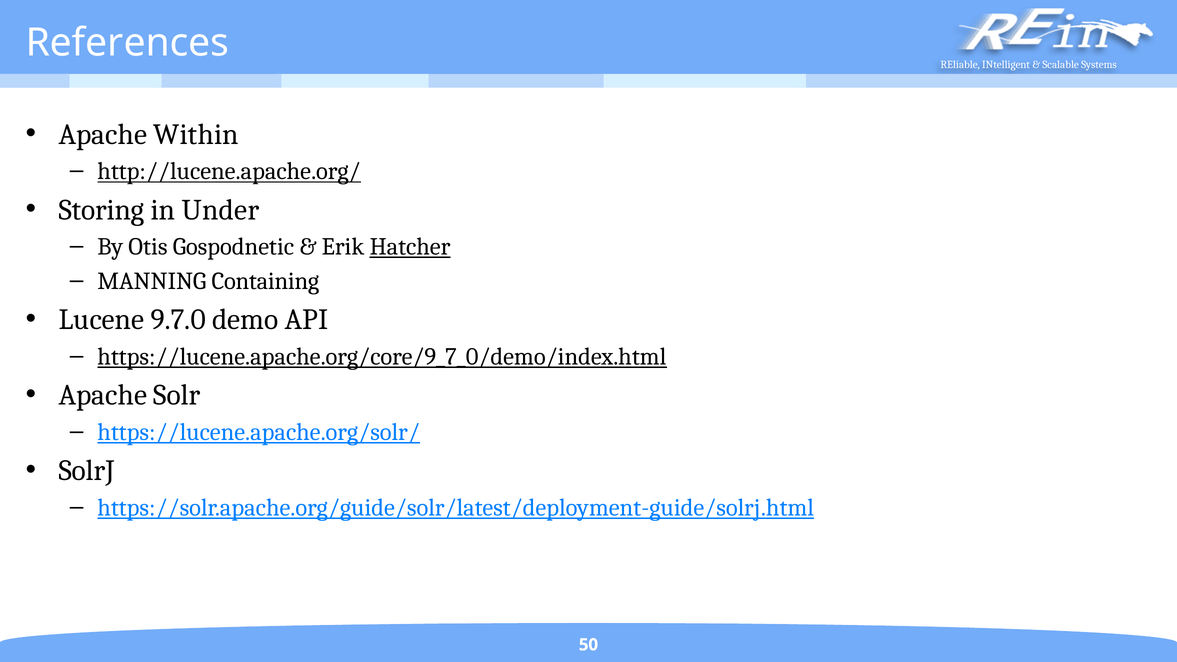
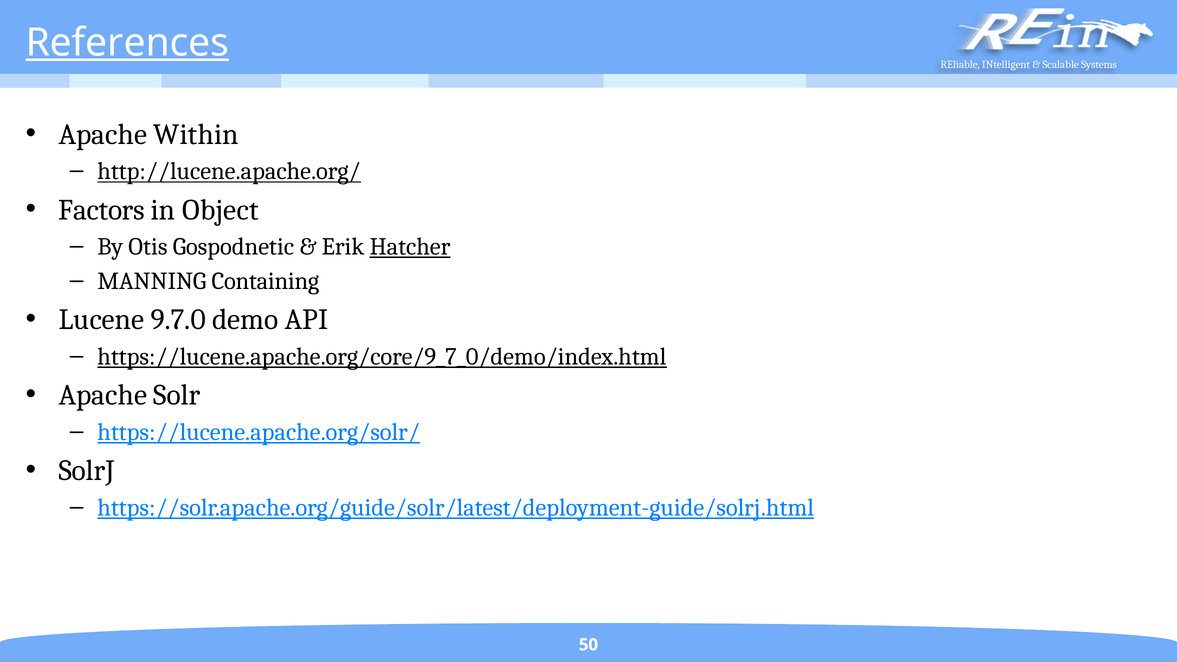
References underline: none -> present
Storing: Storing -> Factors
Under: Under -> Object
